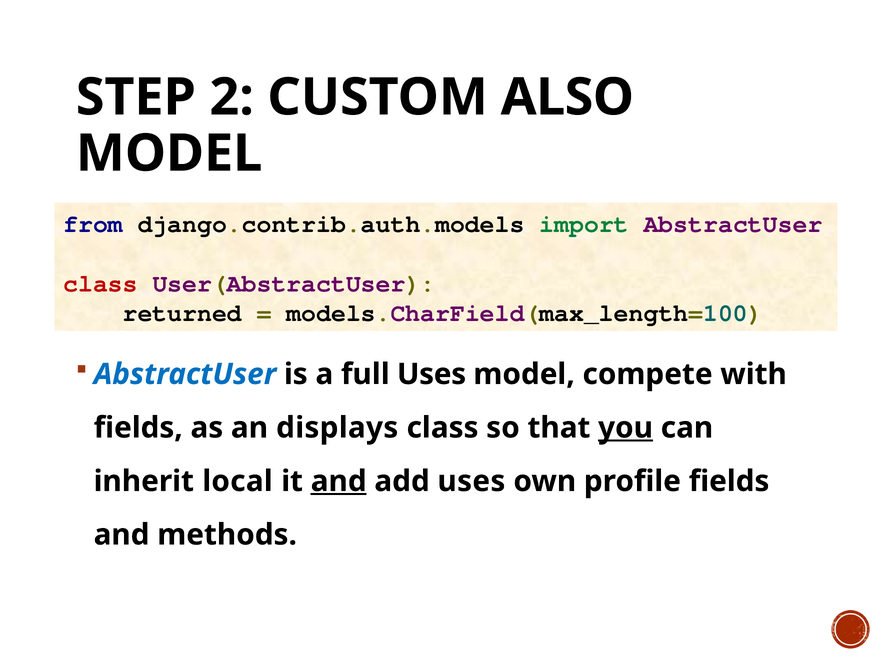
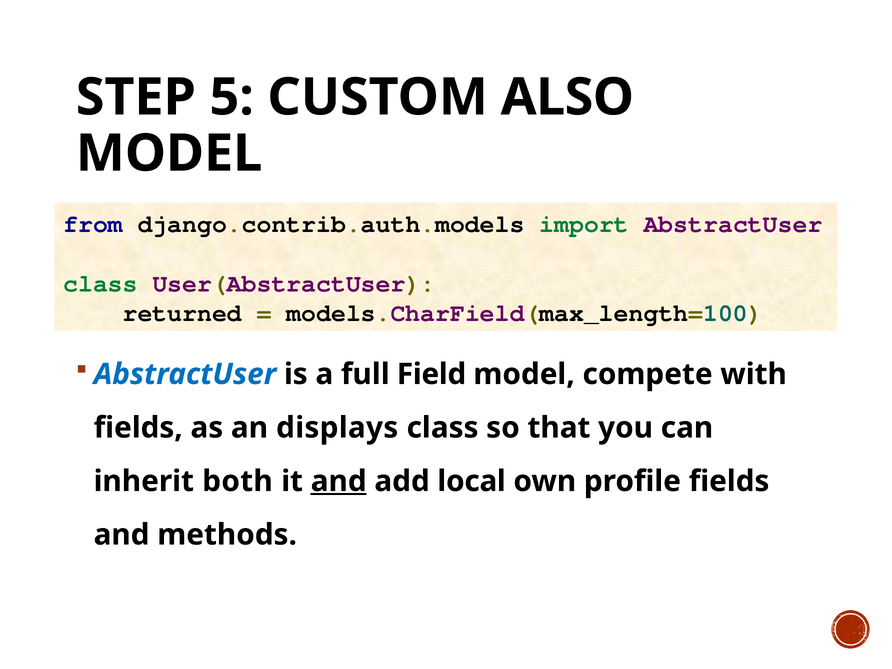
2: 2 -> 5
class at (100, 283) colour: red -> green
full Uses: Uses -> Field
you underline: present -> none
local: local -> both
add uses: uses -> local
